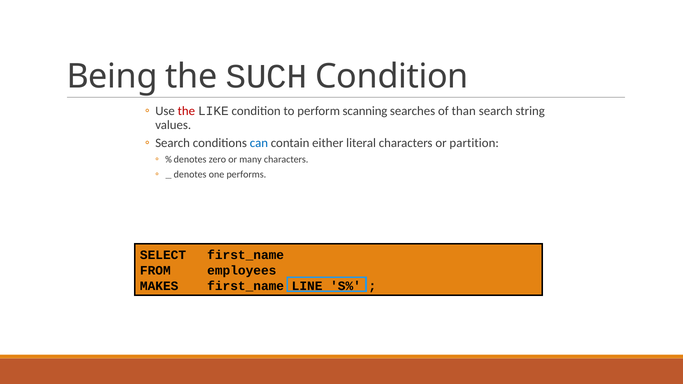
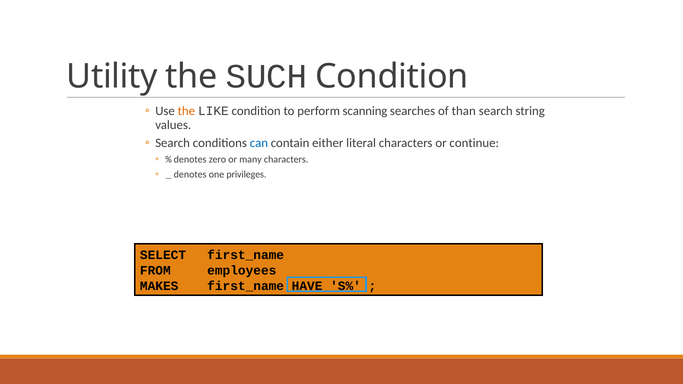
Being: Being -> Utility
the at (186, 111) colour: red -> orange
partition: partition -> continue
performs: performs -> privileges
LINE: LINE -> HAVE
